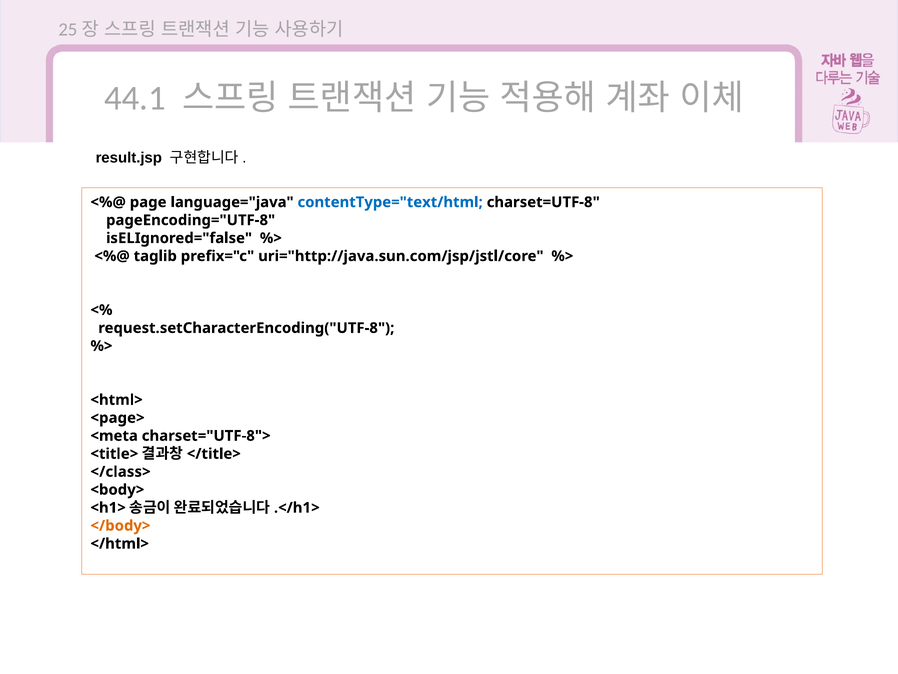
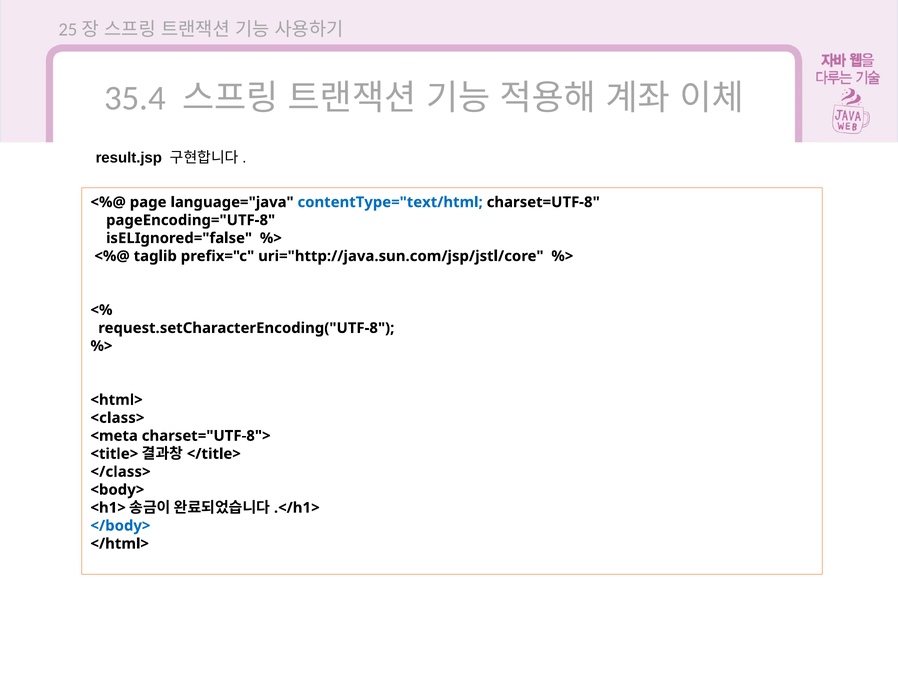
44.1: 44.1 -> 35.4
<page>: <page> -> <class>
</body> colour: orange -> blue
